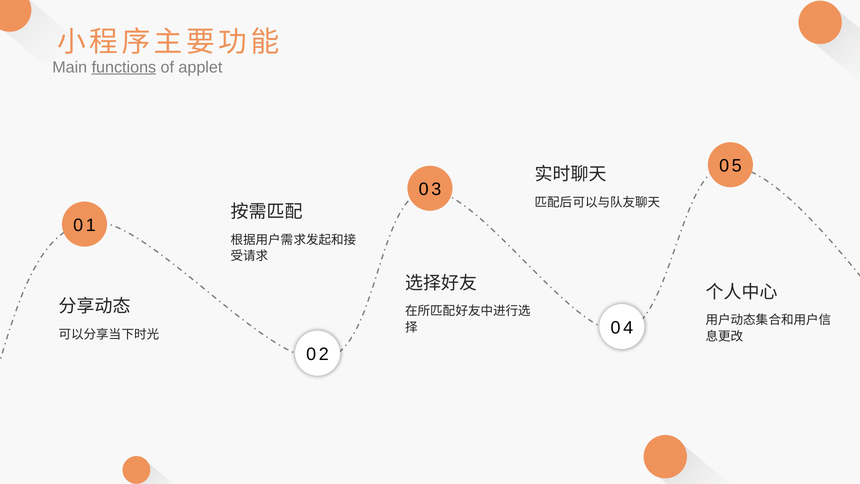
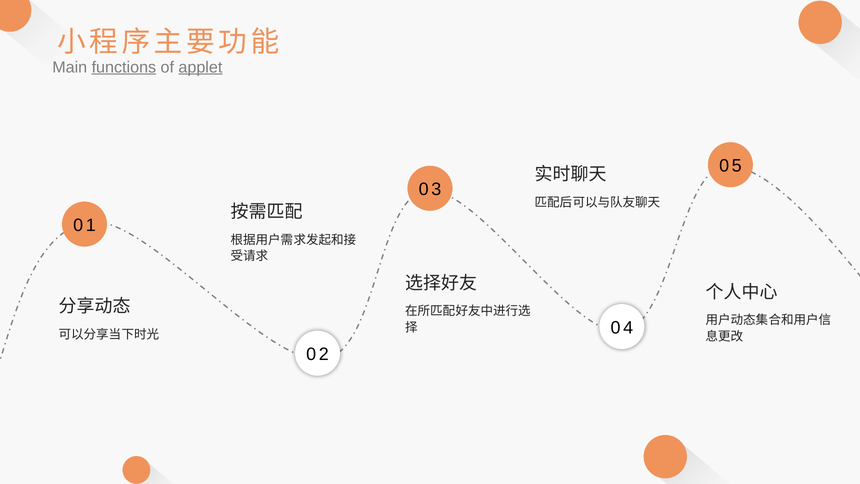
applet underline: none -> present
